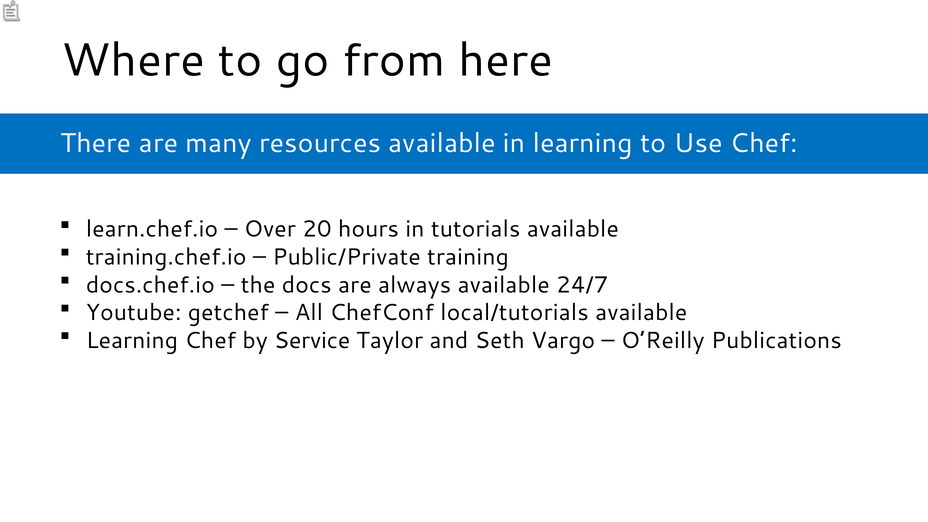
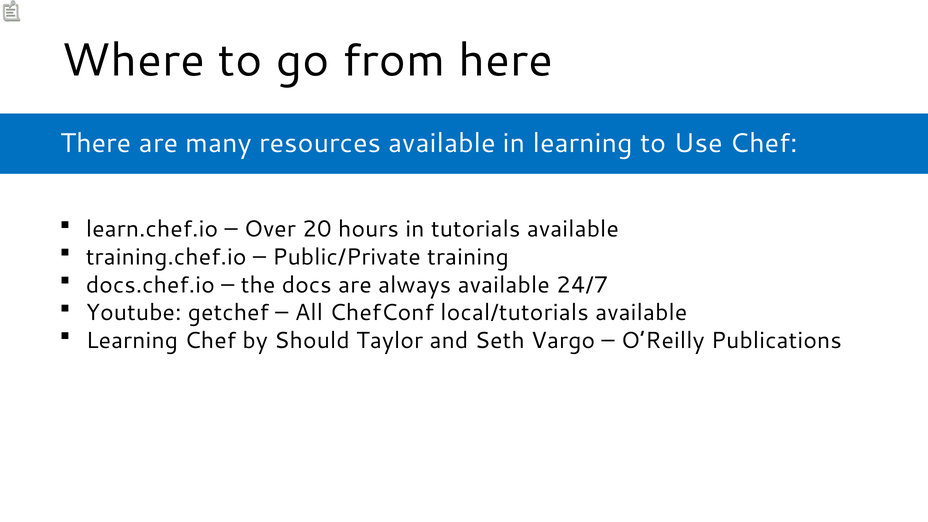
Service: Service -> Should
